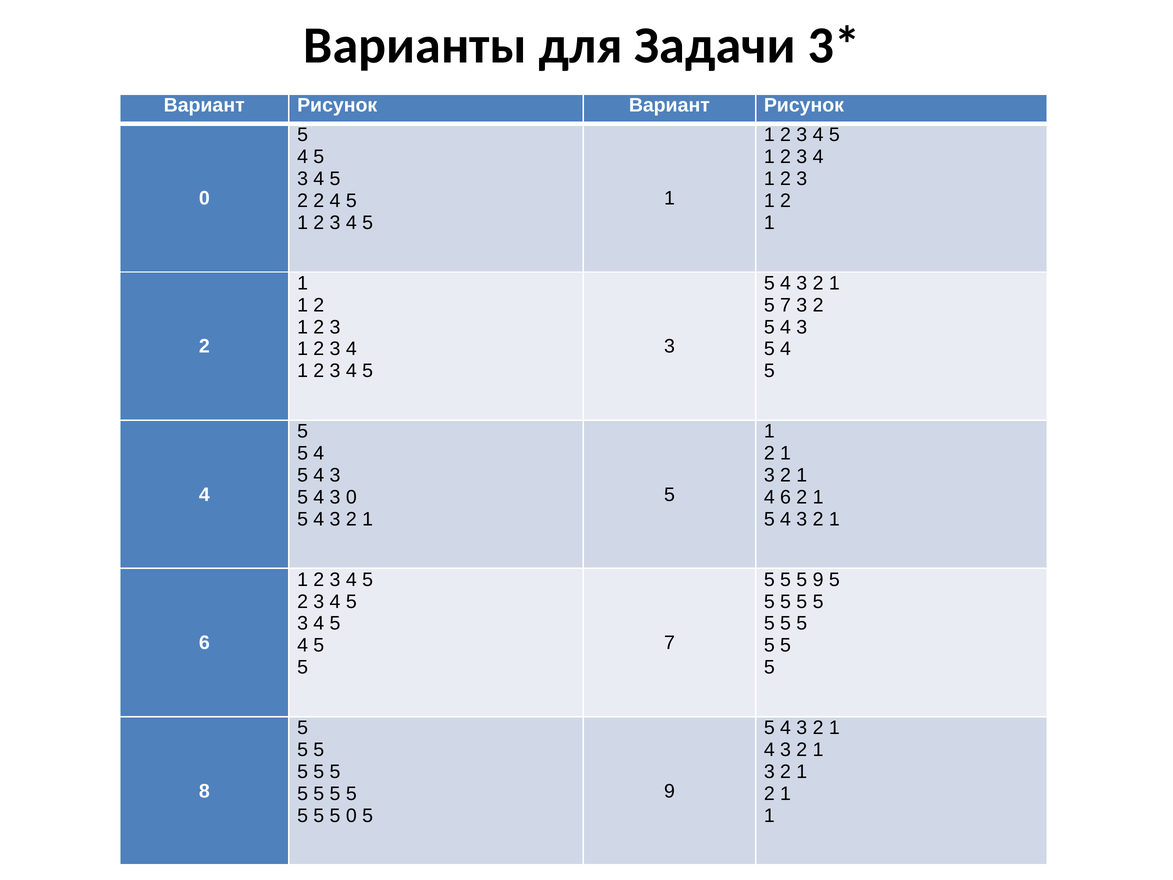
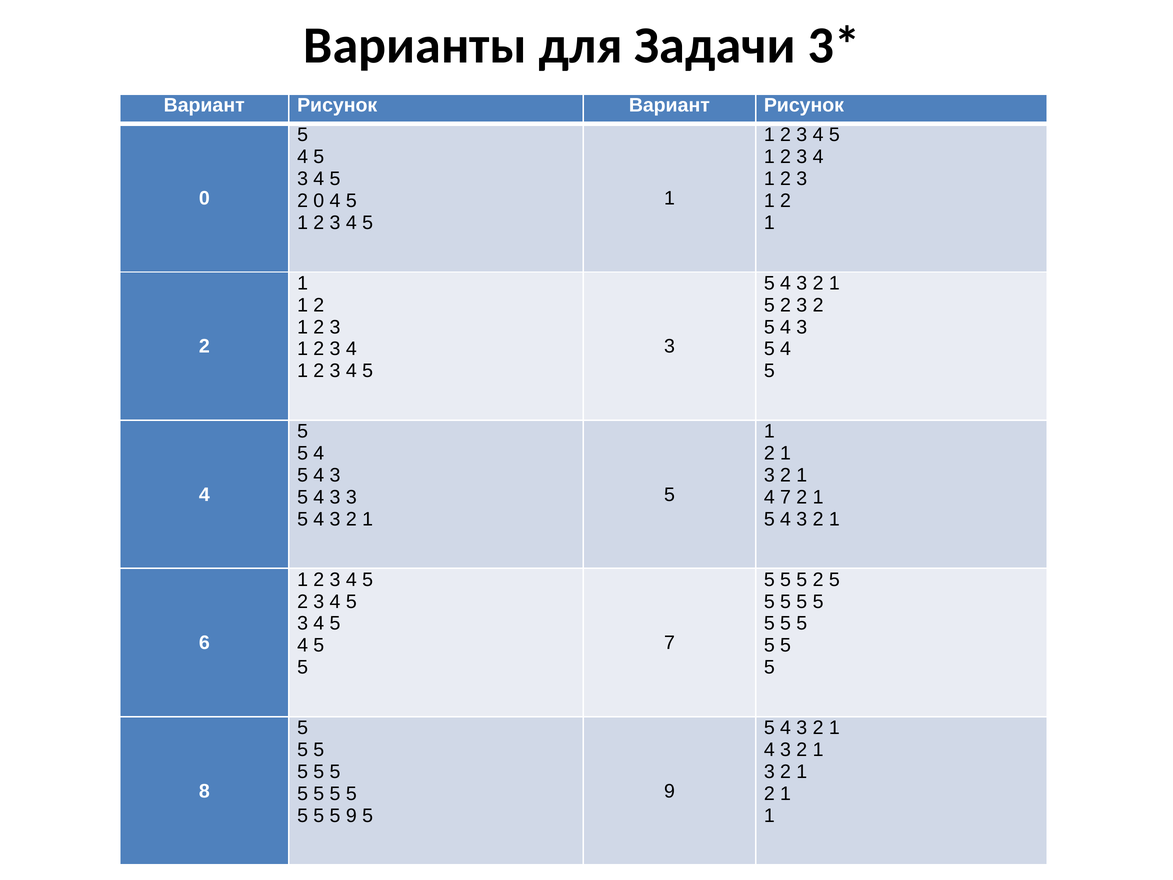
2 2: 2 -> 0
7 at (786, 305): 7 -> 2
3 0: 0 -> 3
4 6: 6 -> 7
5 5 9: 9 -> 2
5 5 0: 0 -> 9
